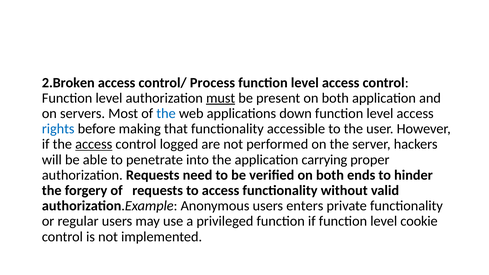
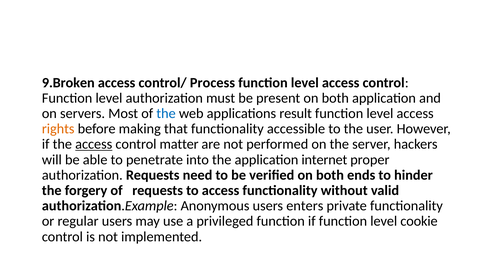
2.Broken: 2.Broken -> 9.Broken
must underline: present -> none
down: down -> result
rights colour: blue -> orange
logged: logged -> matter
carrying: carrying -> internet
